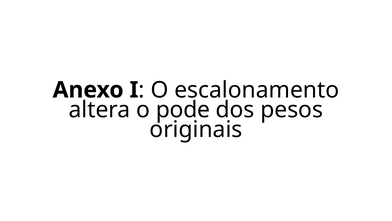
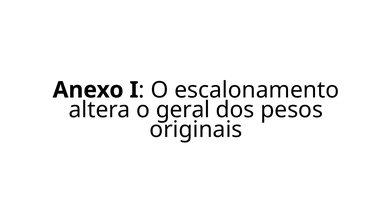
pode: pode -> geral
